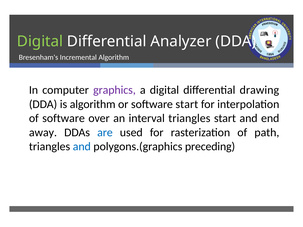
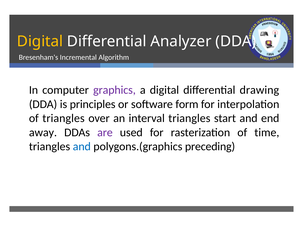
Digital at (40, 41) colour: light green -> yellow
is algorithm: algorithm -> principles
software start: start -> form
of software: software -> triangles
are colour: blue -> purple
path: path -> time
